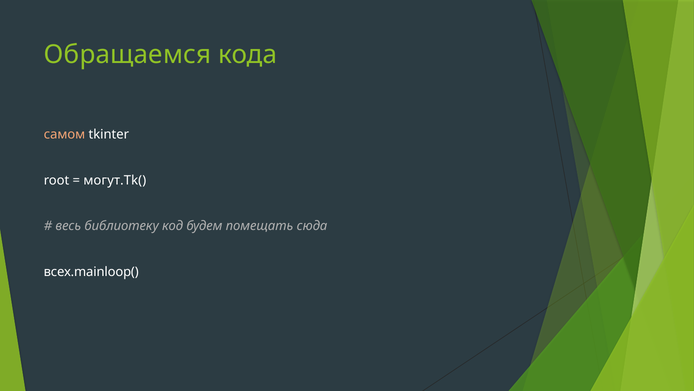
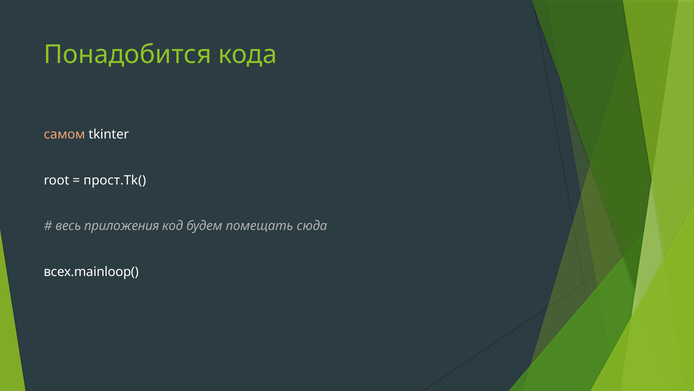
Обращаемся: Обращаемся -> Понадобится
могут.Tk(: могут.Tk( -> прост.Tk(
библиотеку: библиотеку -> приложения
